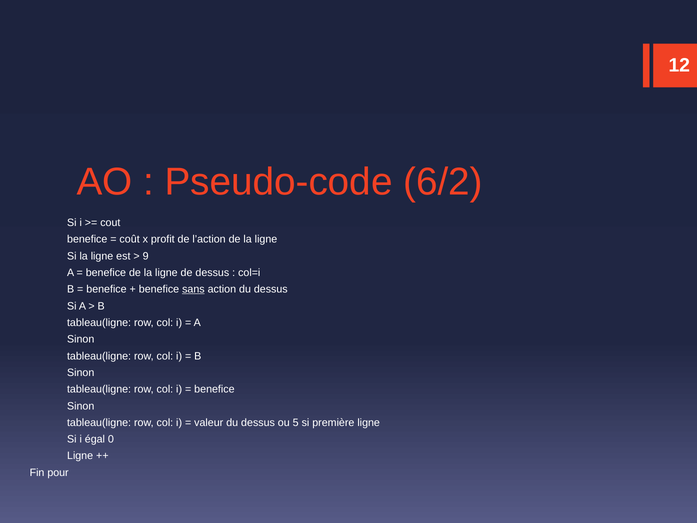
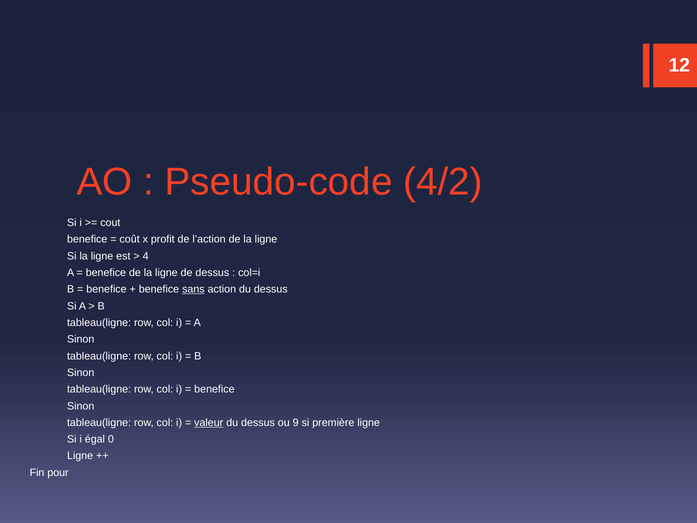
6/2: 6/2 -> 4/2
9: 9 -> 4
valeur underline: none -> present
5: 5 -> 9
